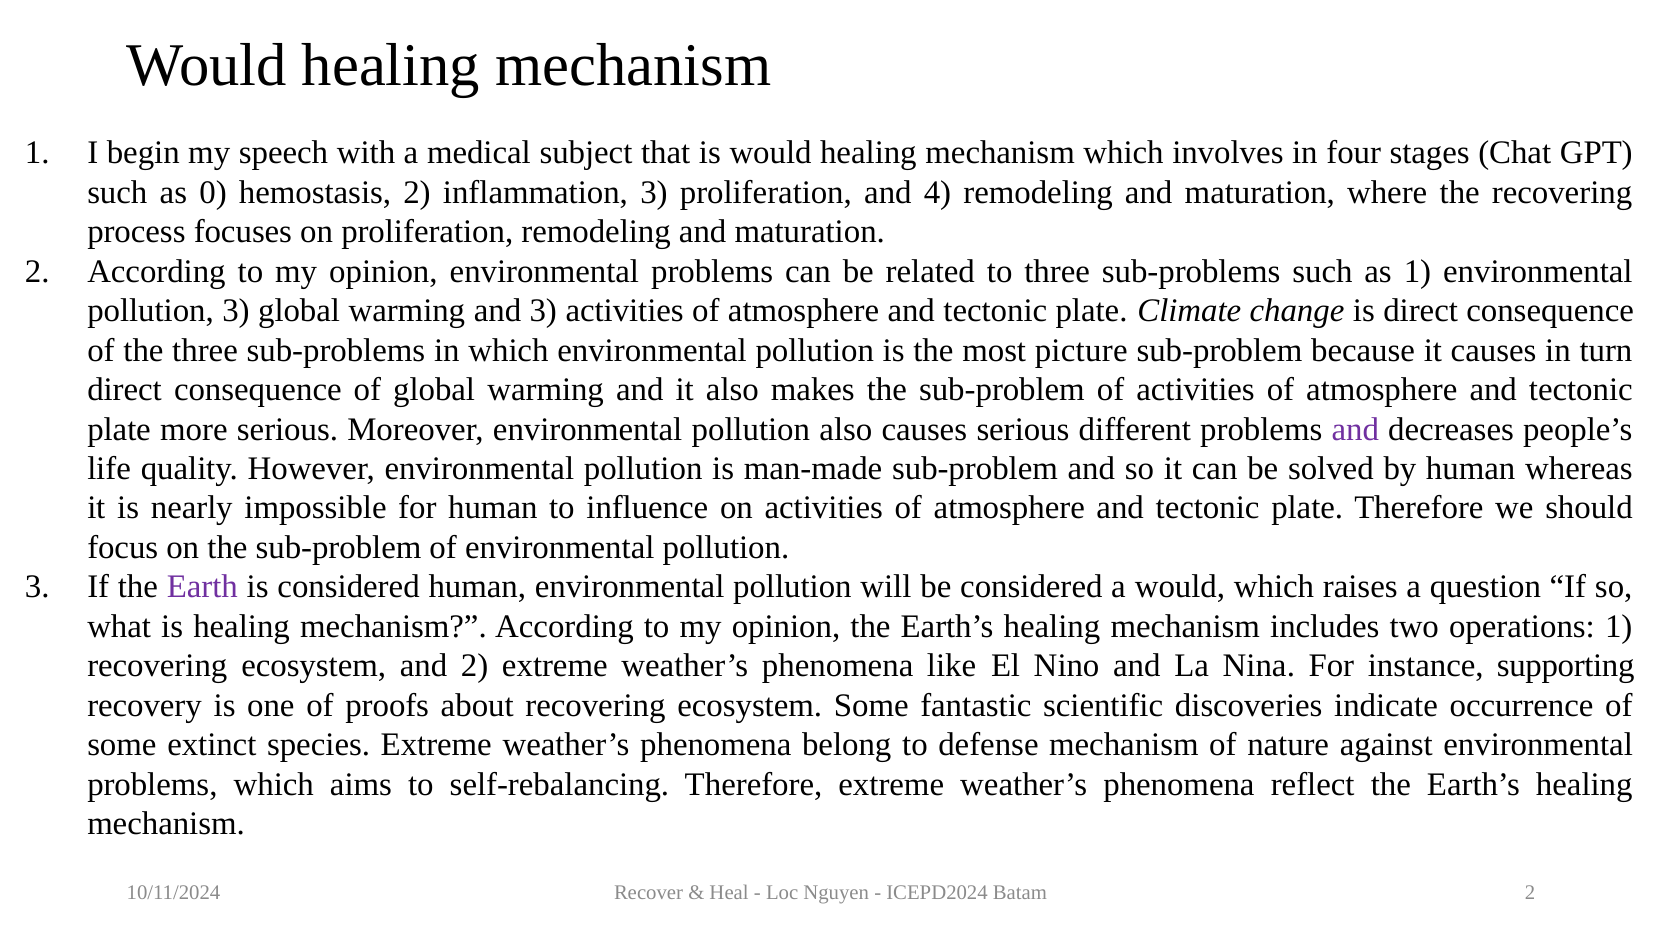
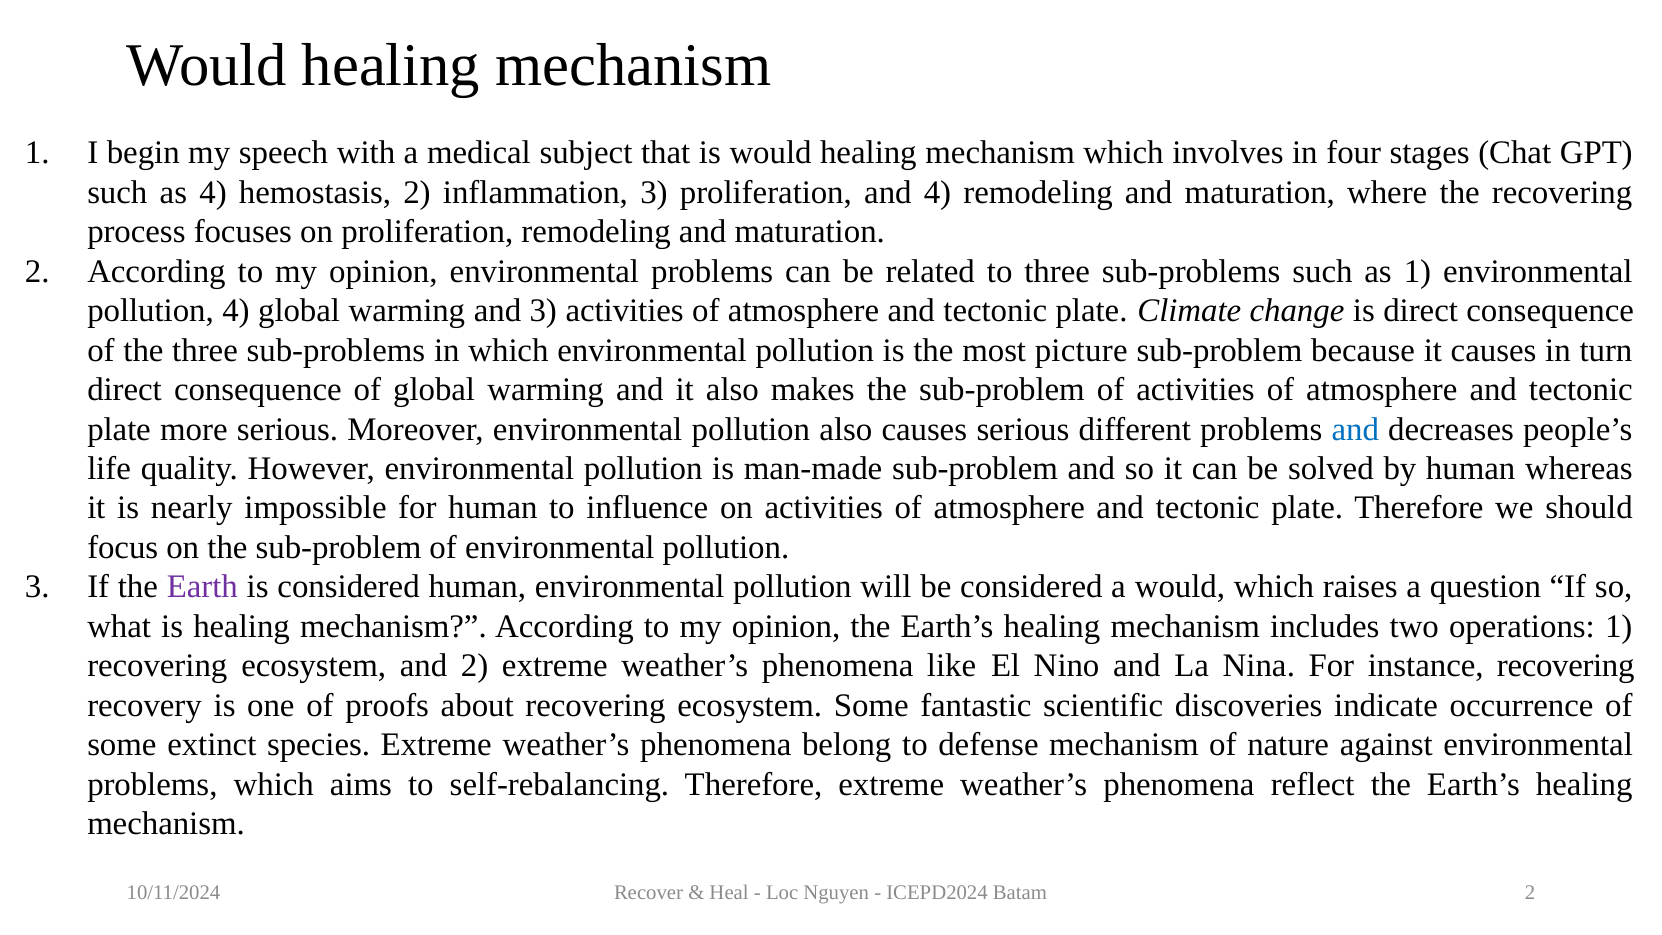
as 0: 0 -> 4
3 at (236, 311): 3 -> 4
and at (1355, 429) colour: purple -> blue
instance supporting: supporting -> recovering
